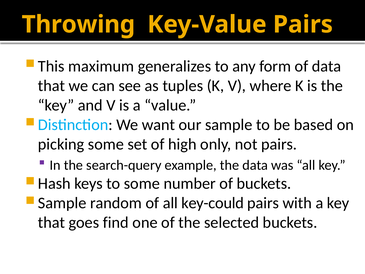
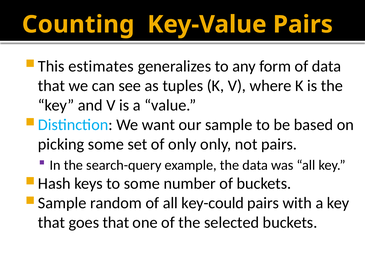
Throwing: Throwing -> Counting
maximum: maximum -> estimates
of high: high -> only
goes find: find -> that
